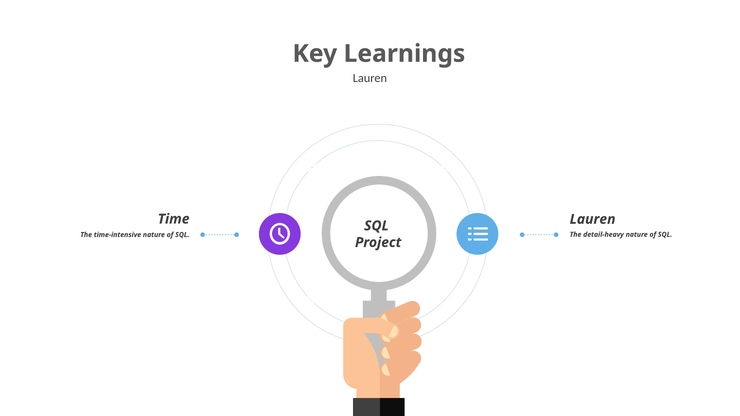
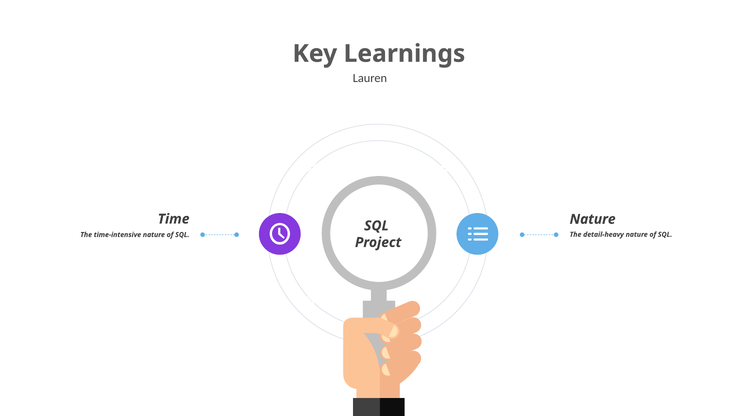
Lauren at (593, 219): Lauren -> Nature
